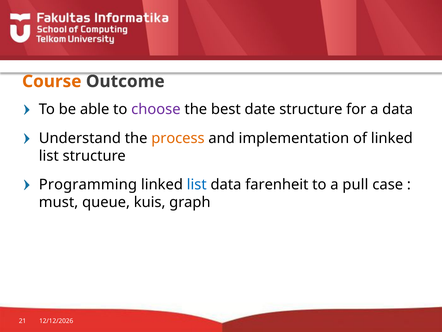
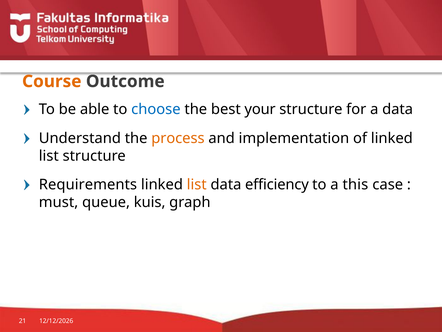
choose colour: purple -> blue
date: date -> your
Programming: Programming -> Requirements
list at (197, 184) colour: blue -> orange
farenheit: farenheit -> efficiency
pull: pull -> this
